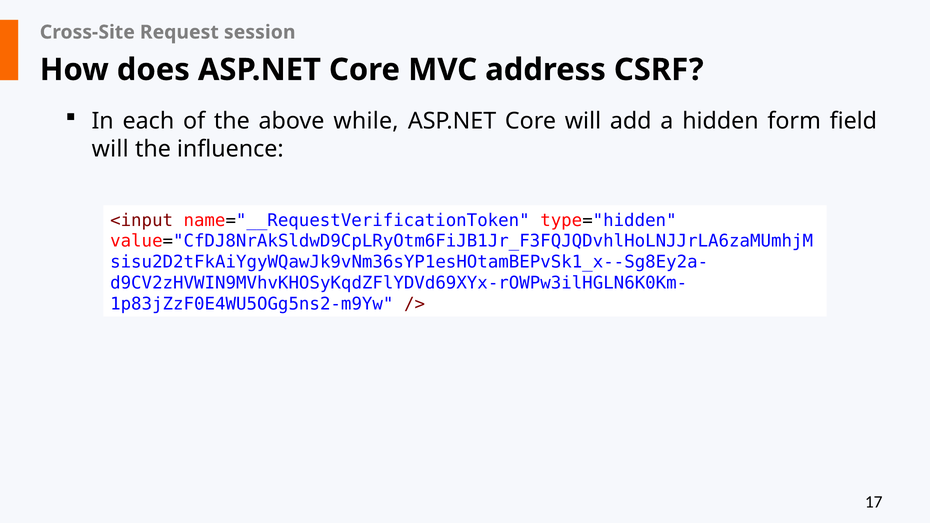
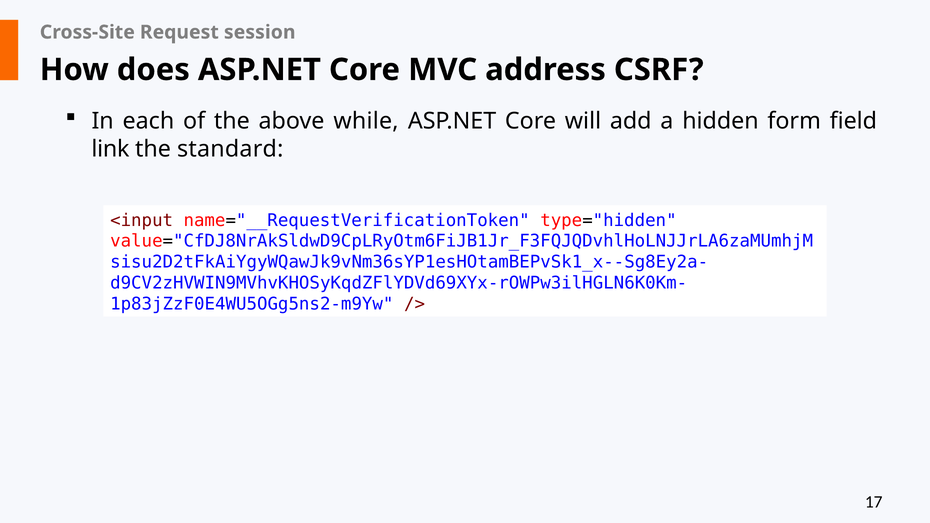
will at (110, 149): will -> link
influence: influence -> standard
